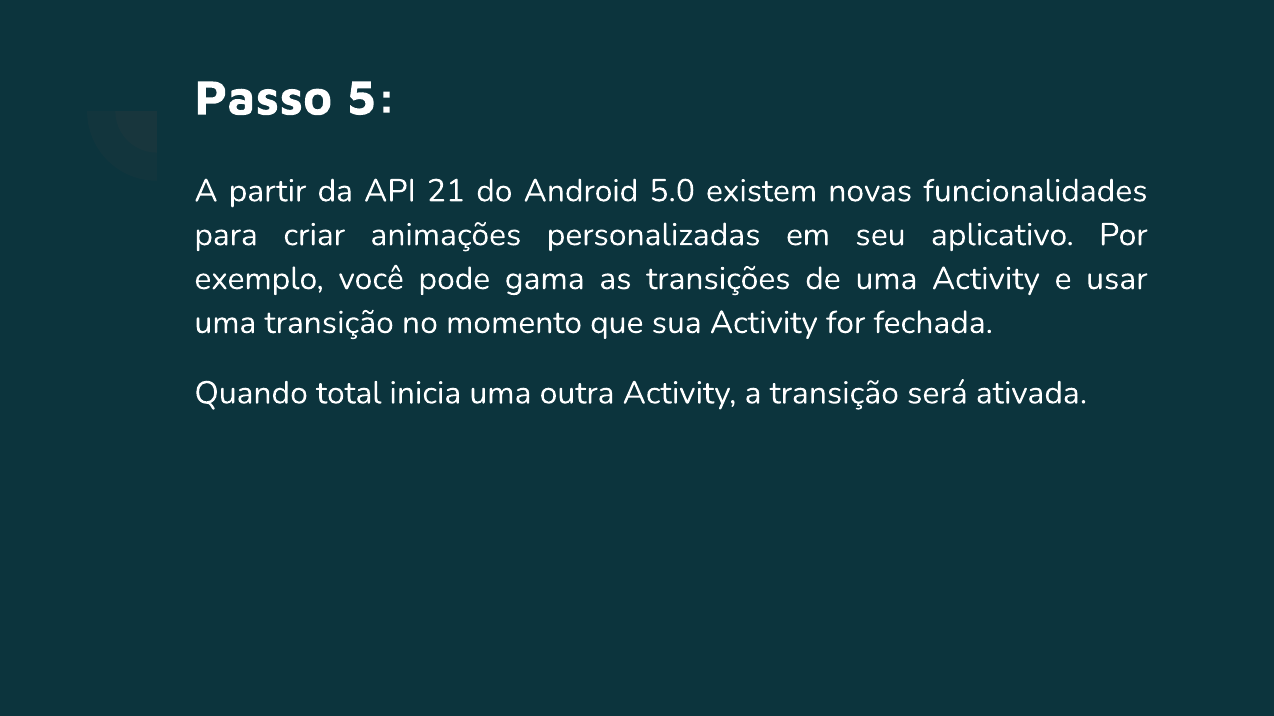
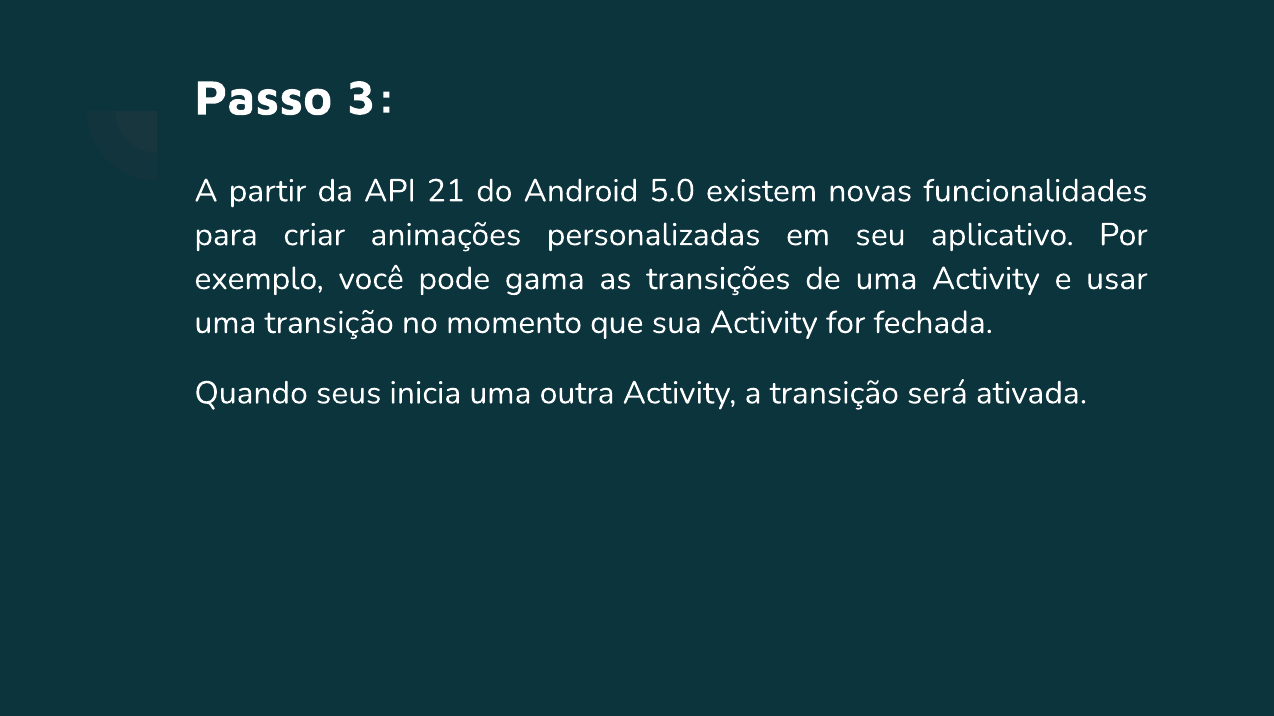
5: 5 -> 3
total: total -> seus
